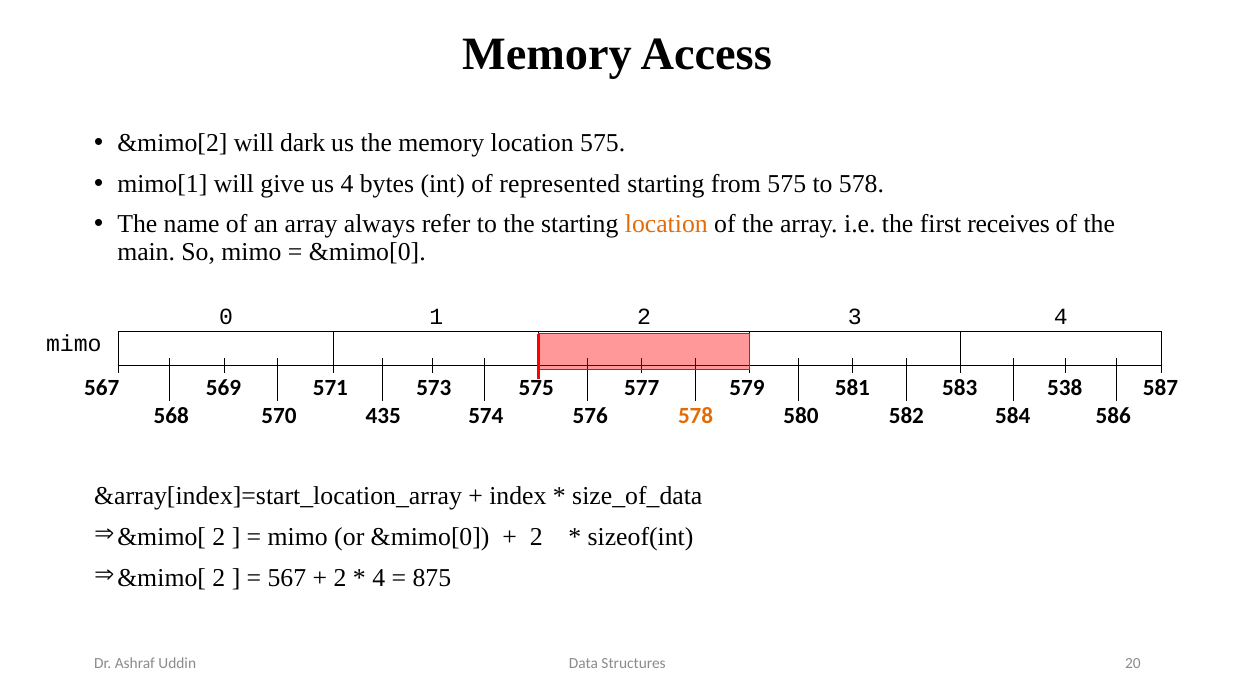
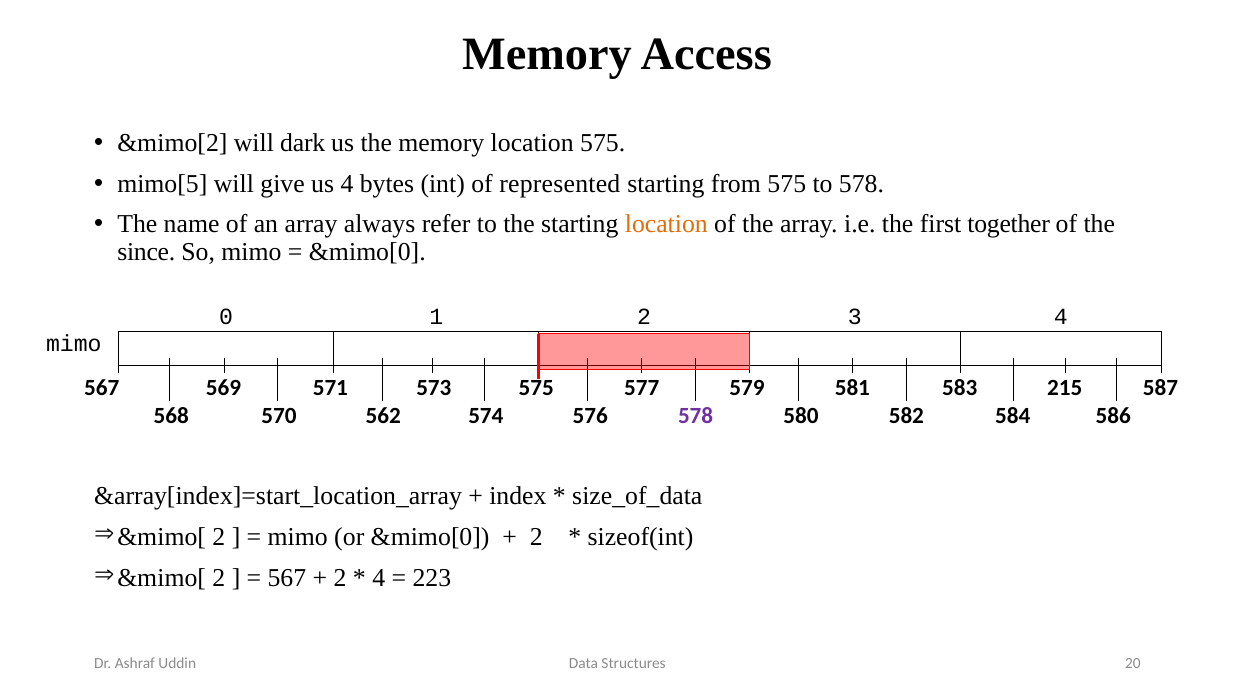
mimo[1: mimo[1 -> mimo[5
receives: receives -> together
main: main -> since
538: 538 -> 215
435: 435 -> 562
578 at (696, 416) colour: orange -> purple
875: 875 -> 223
